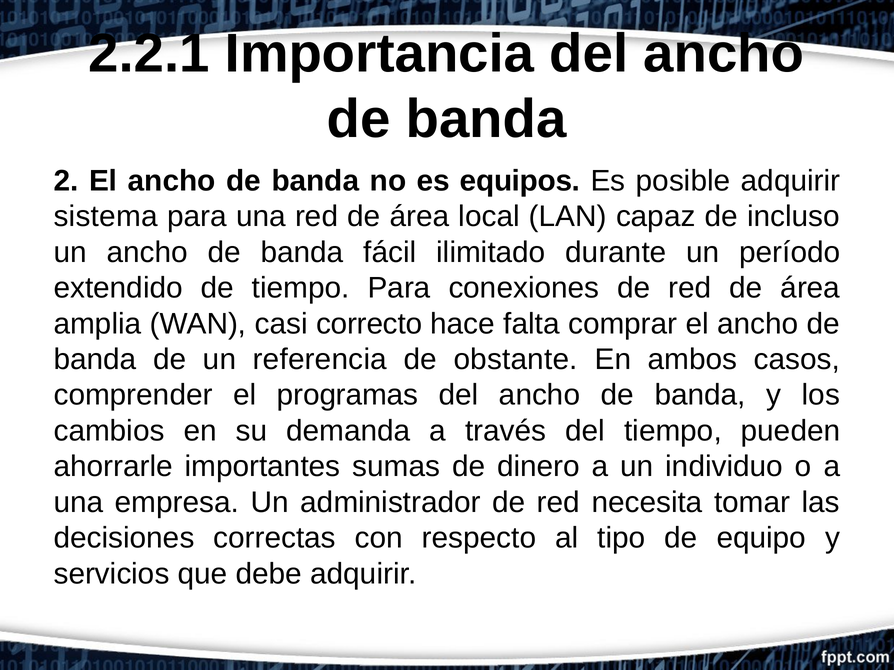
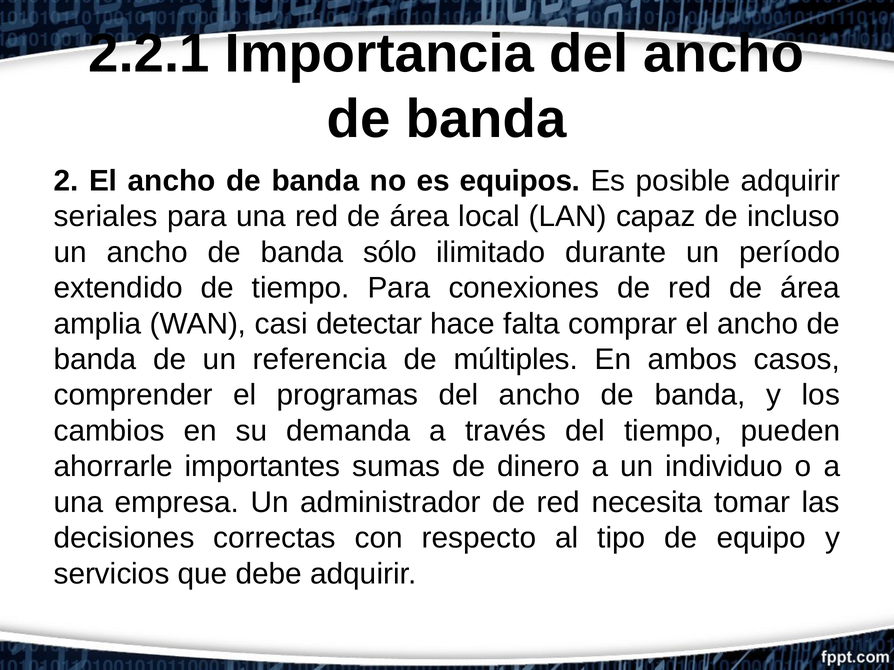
sistema: sistema -> seriales
fácil: fácil -> sólo
correcto: correcto -> detectar
obstante: obstante -> múltiples
